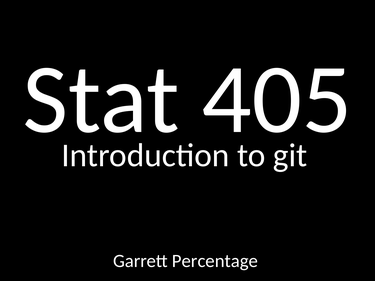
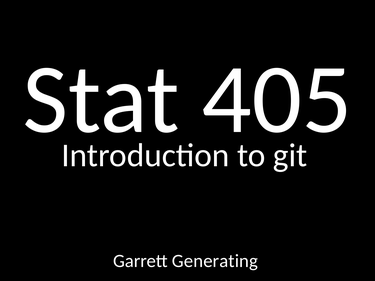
Percentage: Percentage -> Generating
